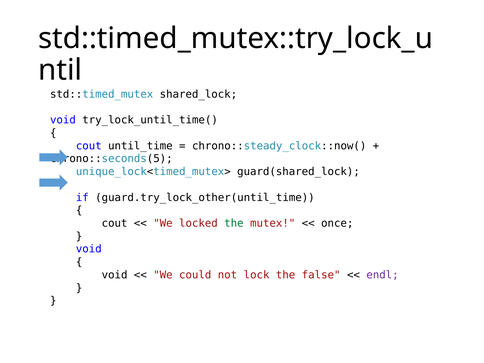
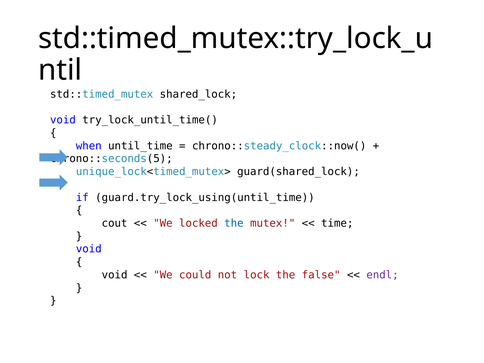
cout at (89, 146): cout -> when
guard.try_lock_other(until_time: guard.try_lock_other(until_time -> guard.try_lock_using(until_time
the at (234, 223) colour: green -> blue
once: once -> time
